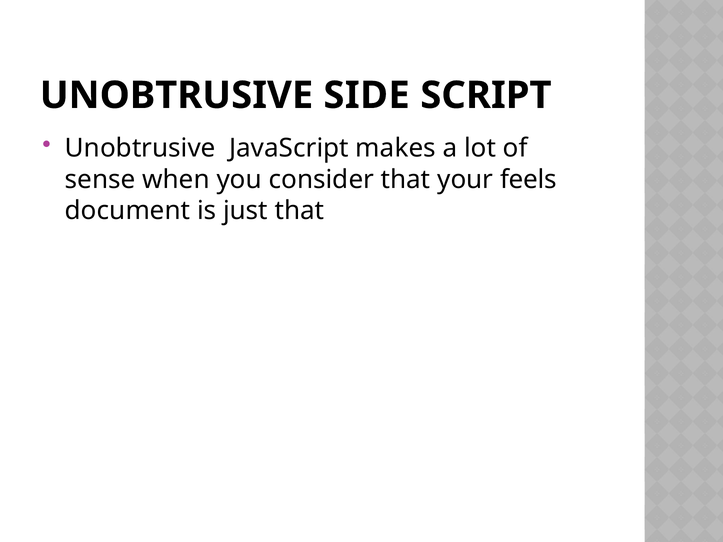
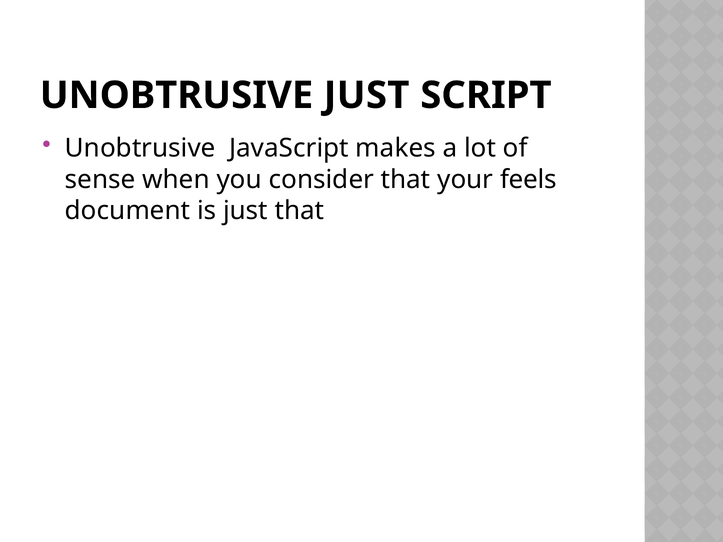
UNOBTRUSIVE SIDE: SIDE -> JUST
